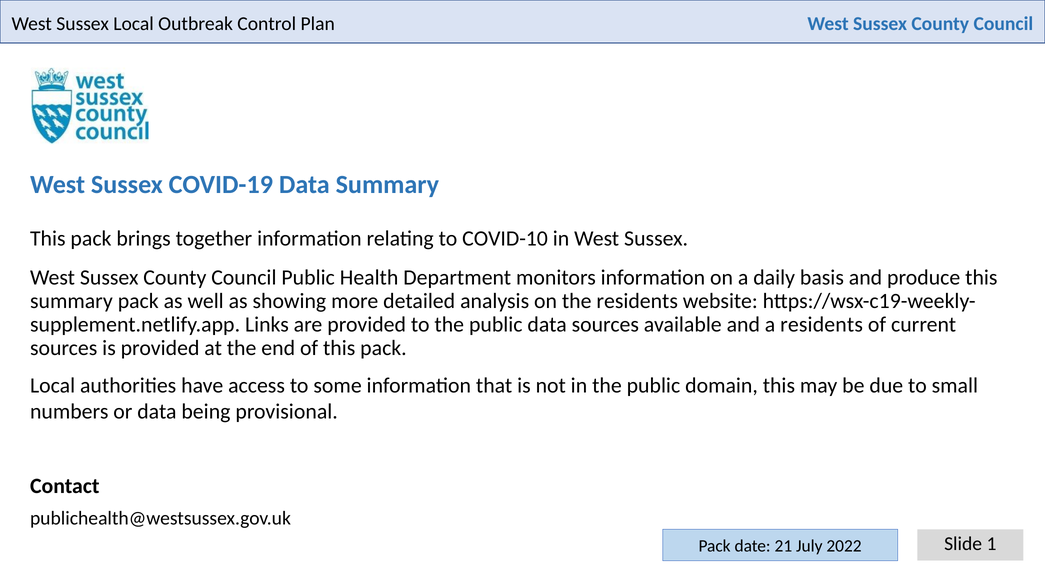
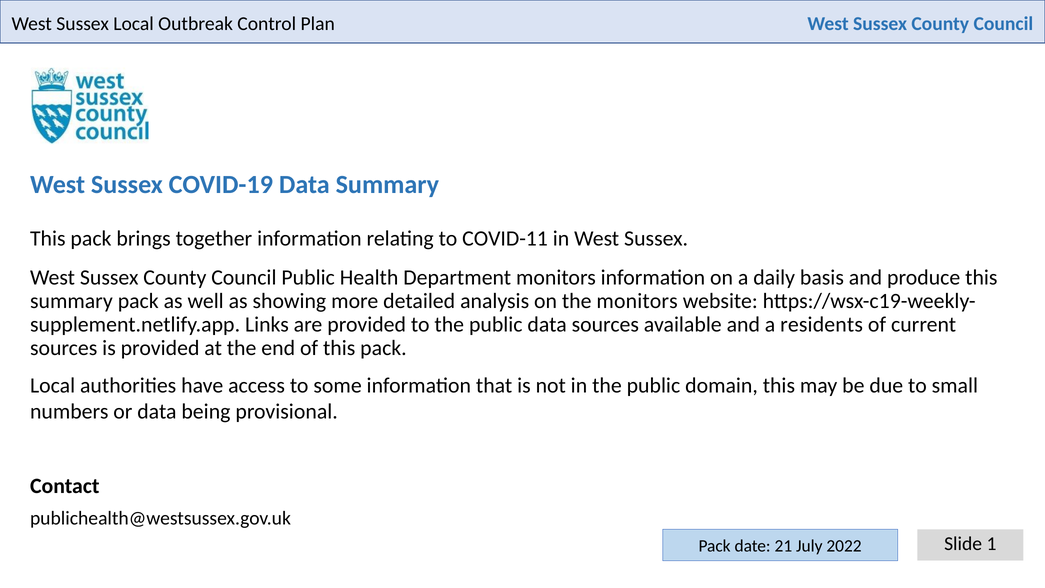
COVID-10: COVID-10 -> COVID-11
the residents: residents -> monitors
